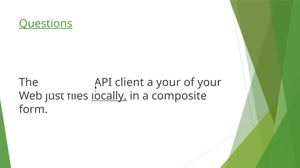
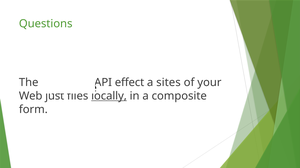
Questions underline: present -> none
client: client -> effect
a your: your -> sites
